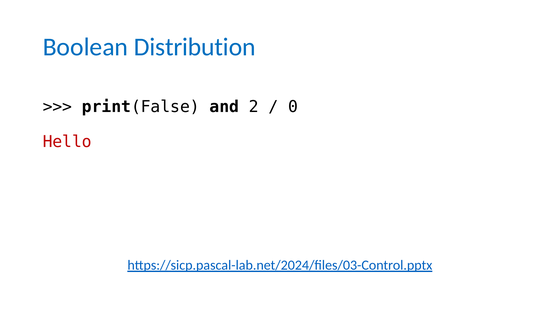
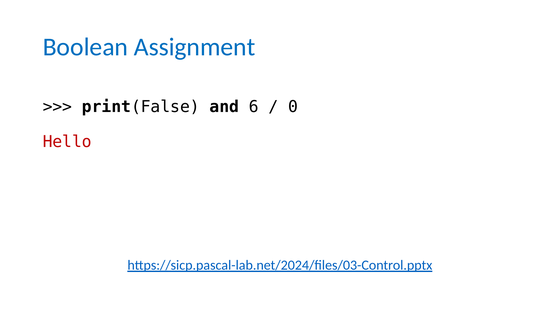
Distribution: Distribution -> Assignment
2: 2 -> 6
